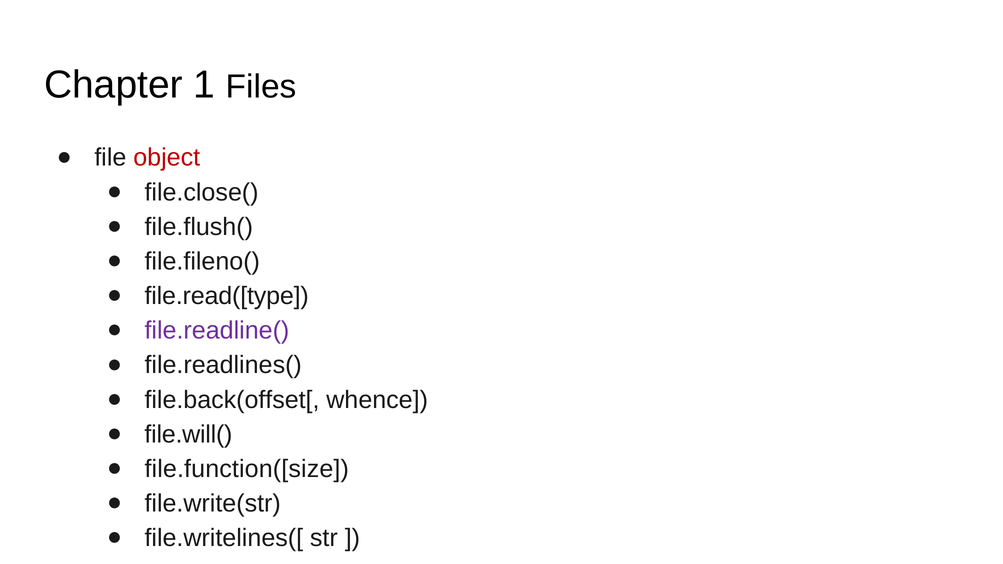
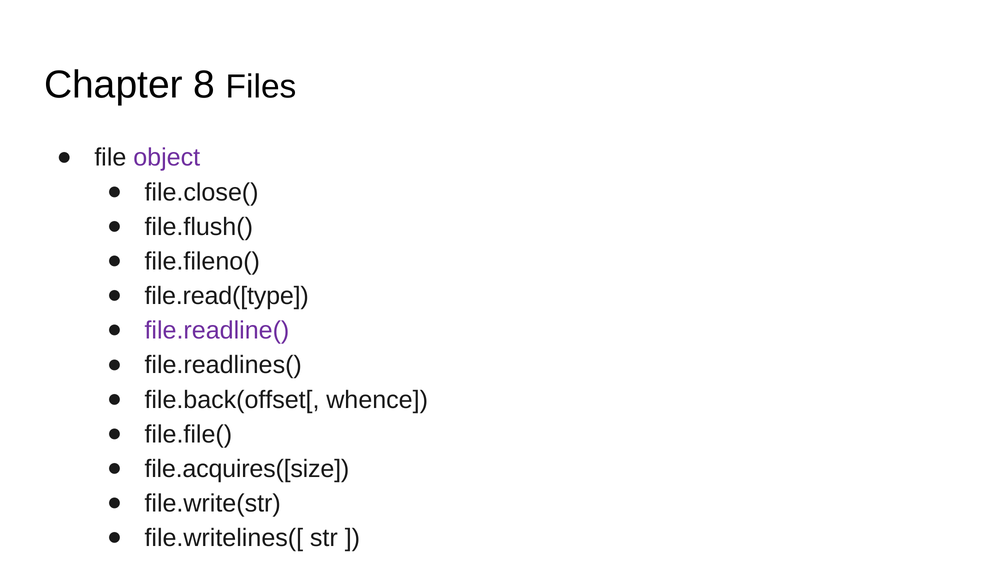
1: 1 -> 8
object colour: red -> purple
file.will(: file.will( -> file.file(
file.function([size: file.function([size -> file.acquires([size
